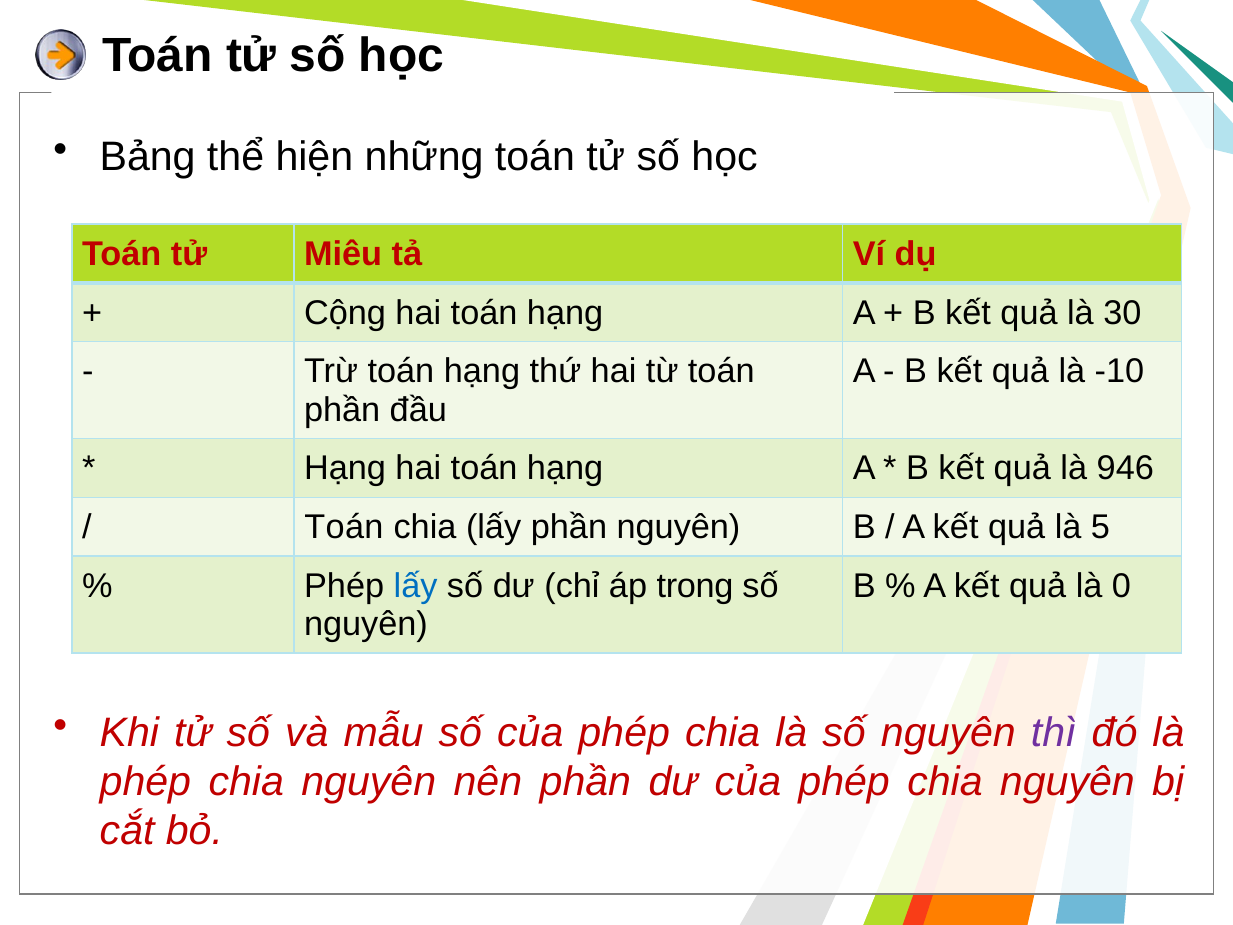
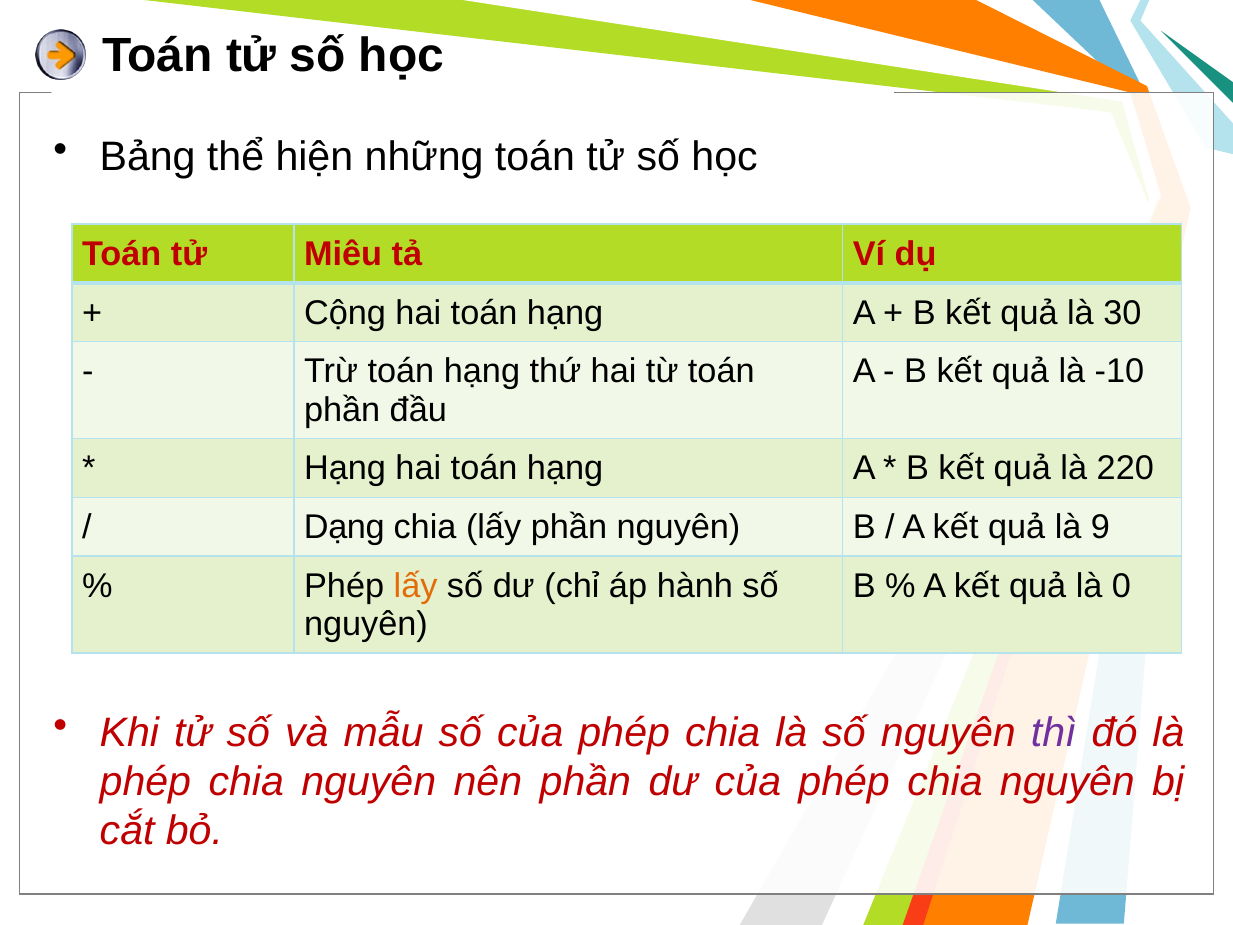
946: 946 -> 220
Toán at (344, 527): Toán -> Dạng
5: 5 -> 9
lấy at (416, 586) colour: blue -> orange
trong: trong -> hành
